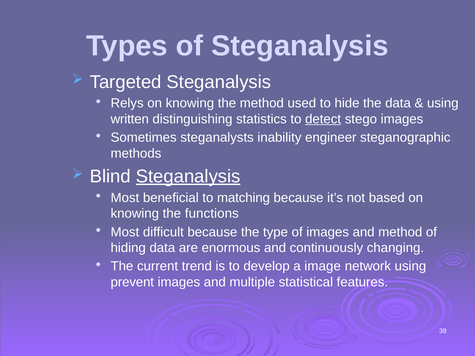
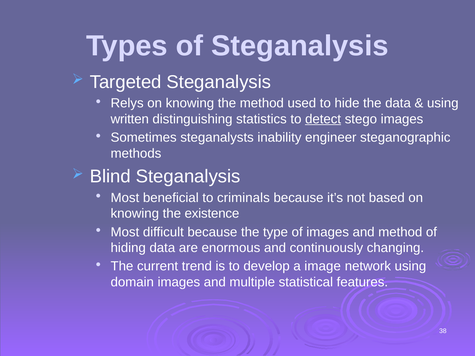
Steganalysis at (188, 177) underline: present -> none
matching: matching -> criminals
functions: functions -> existence
prevent: prevent -> domain
